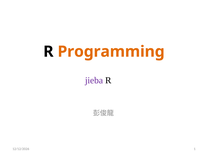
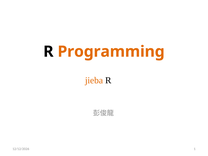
jieba colour: purple -> orange
